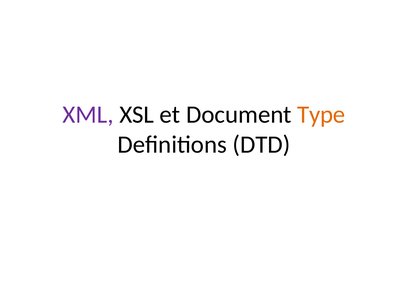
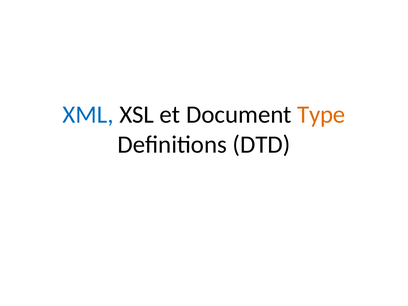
XML colour: purple -> blue
